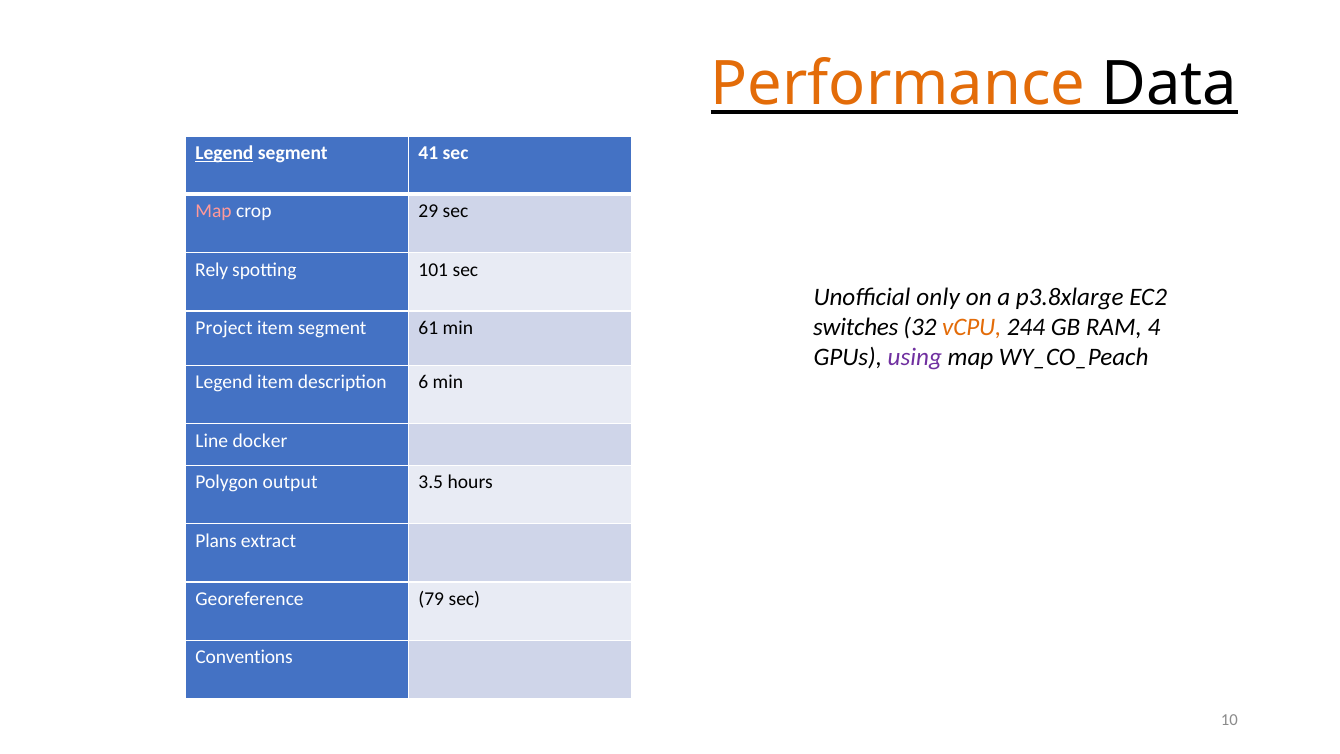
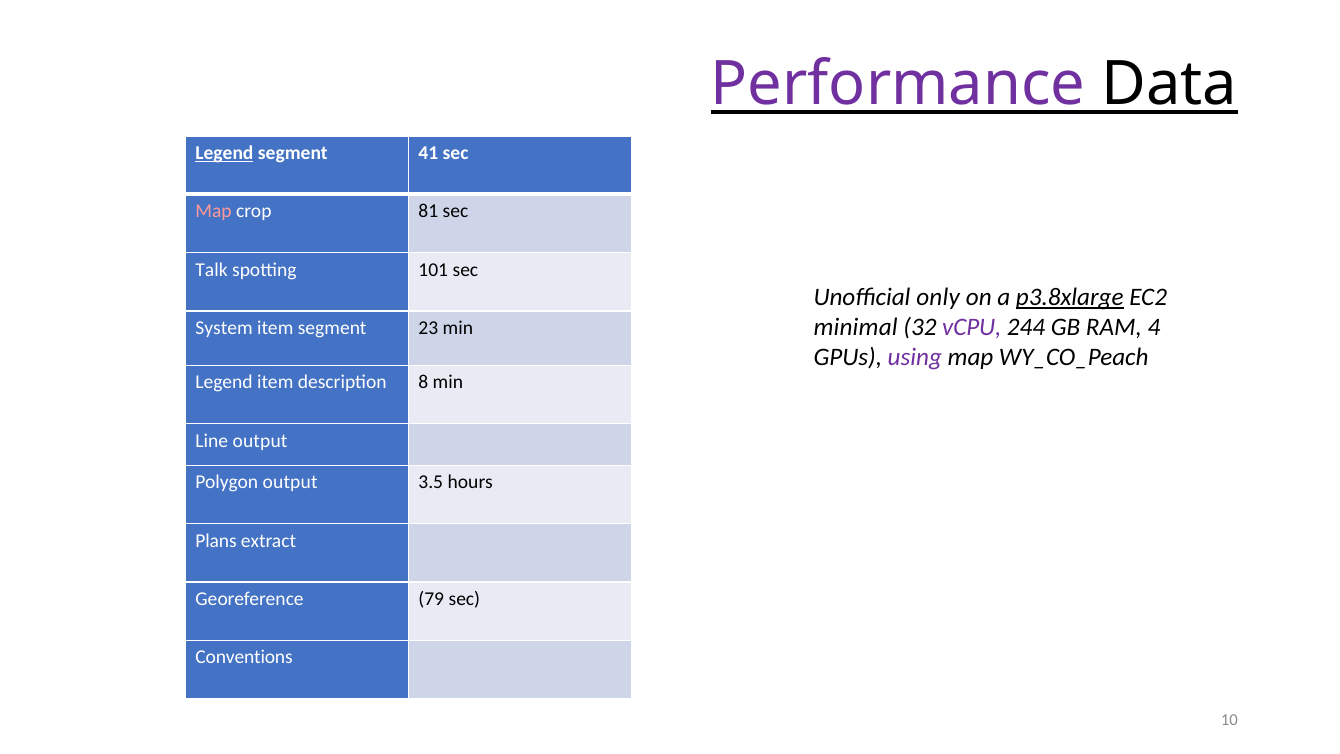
Performance colour: orange -> purple
29: 29 -> 81
Rely: Rely -> Talk
p3.8xlarge underline: none -> present
switches: switches -> minimal
vCPU colour: orange -> purple
Project: Project -> System
61: 61 -> 23
6: 6 -> 8
Line docker: docker -> output
